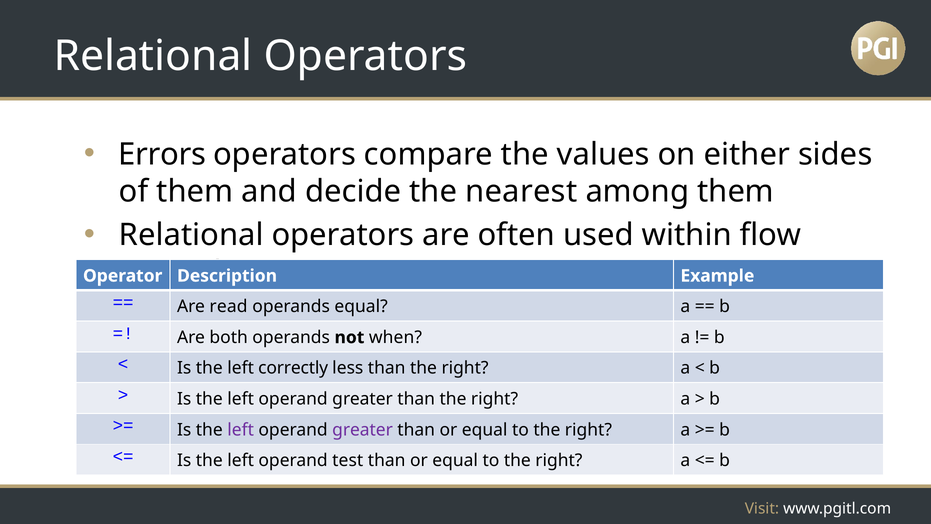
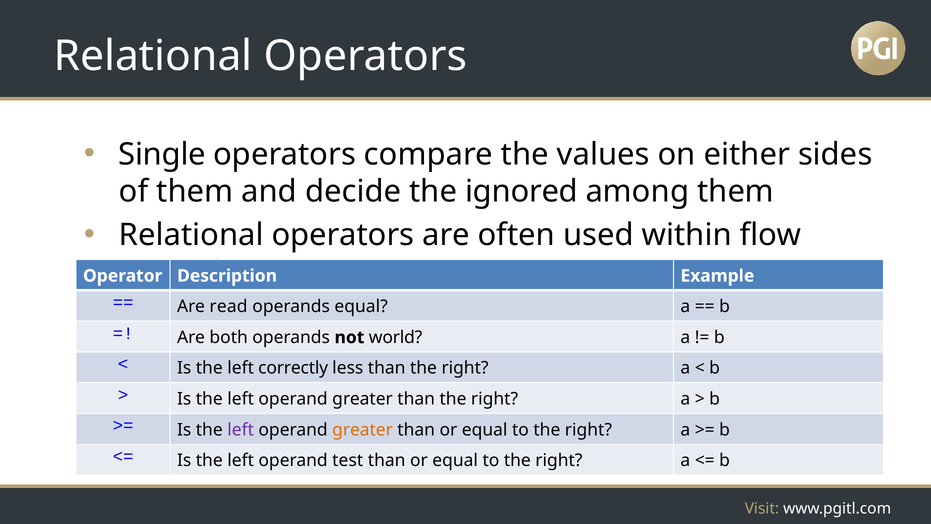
Errors: Errors -> Single
nearest: nearest -> ignored
when: when -> world
greater at (363, 430) colour: purple -> orange
